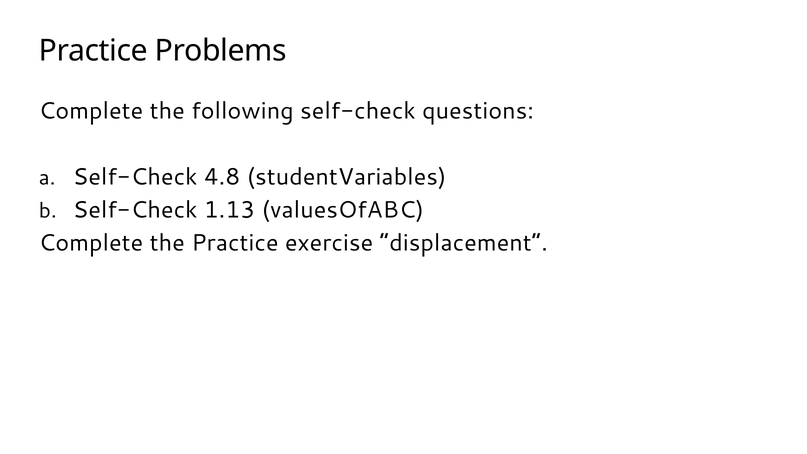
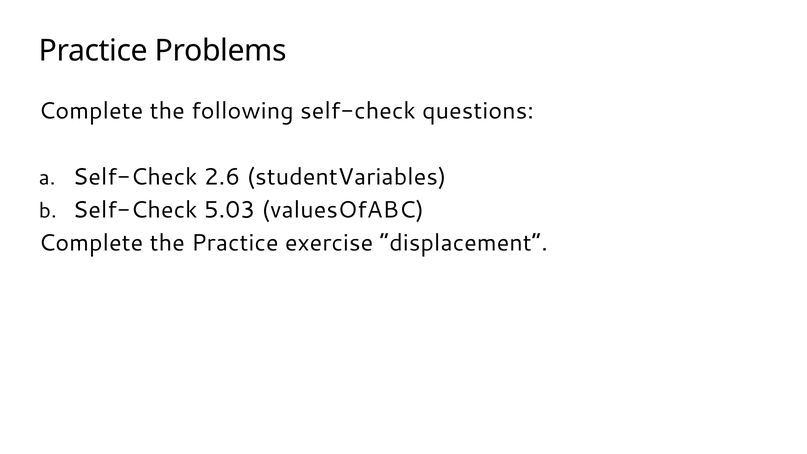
4.8: 4.8 -> 2.6
1.13: 1.13 -> 5.03
